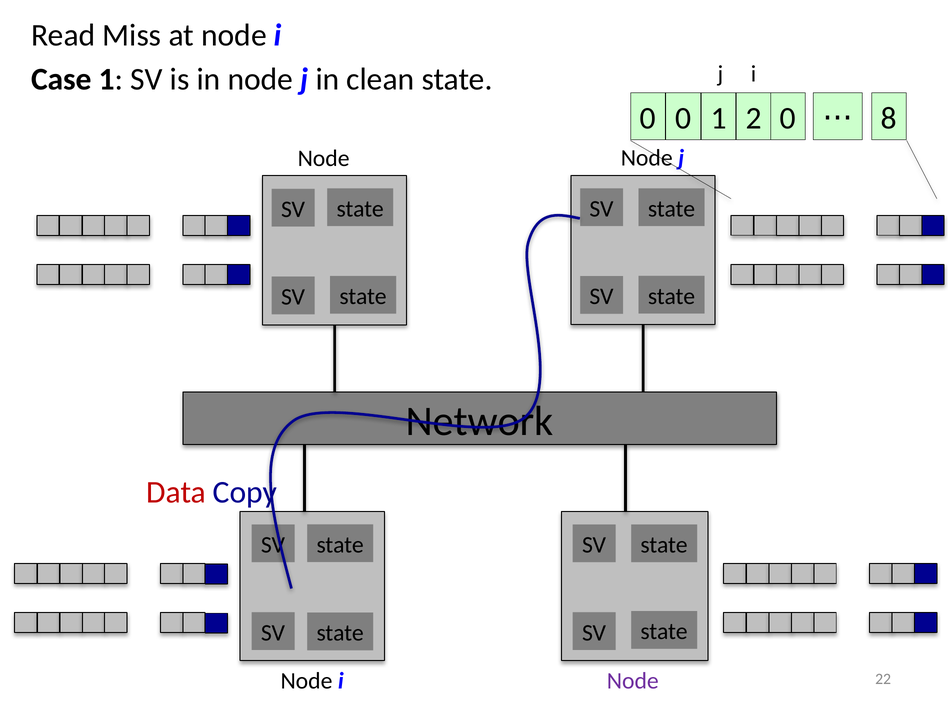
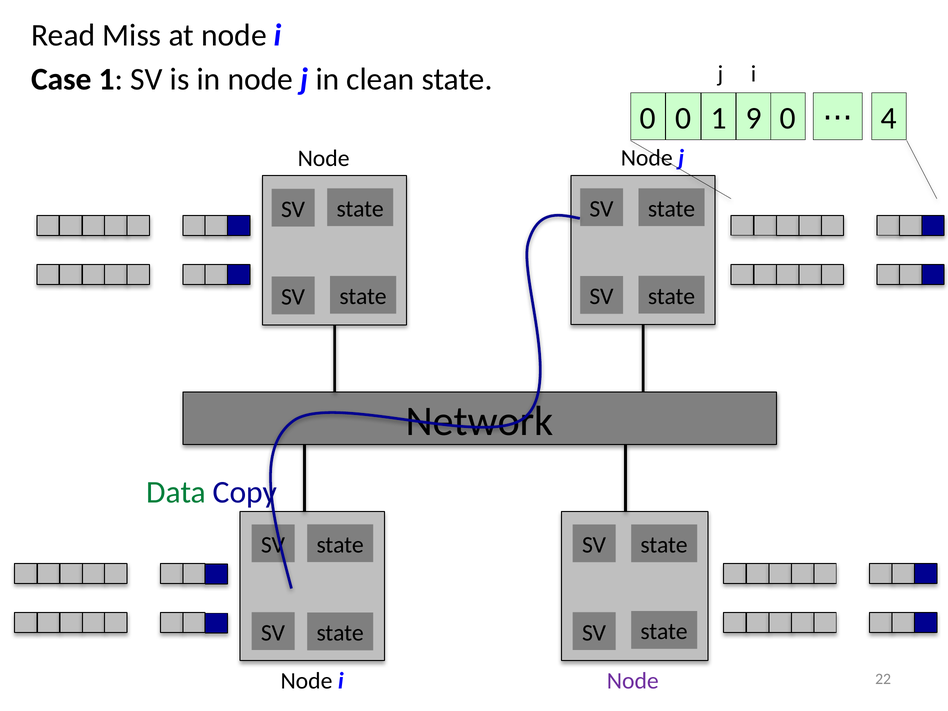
2: 2 -> 9
8: 8 -> 4
Data colour: red -> green
